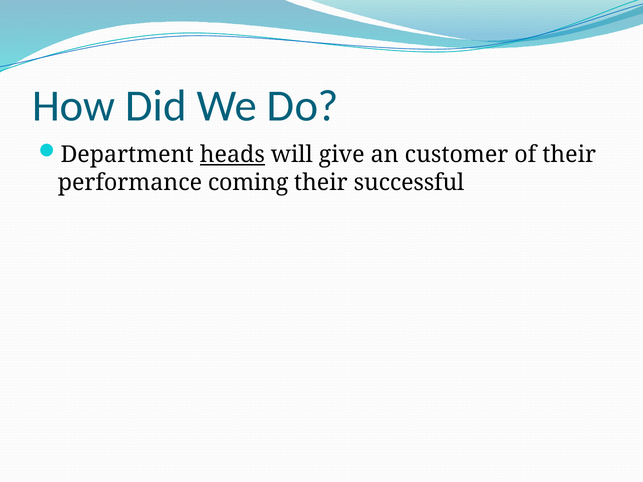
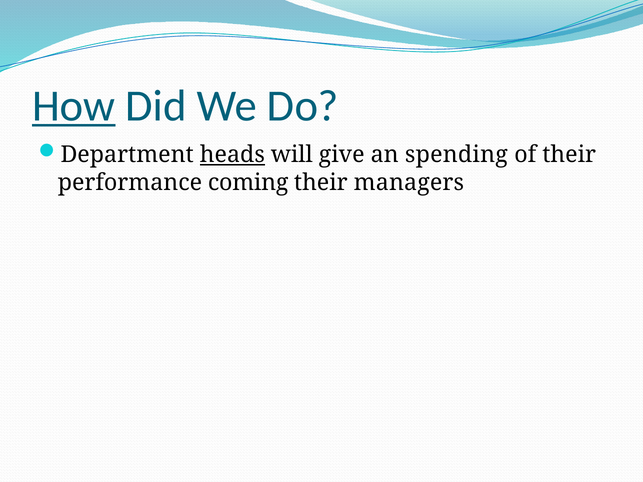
How underline: none -> present
customer: customer -> spending
successful: successful -> managers
